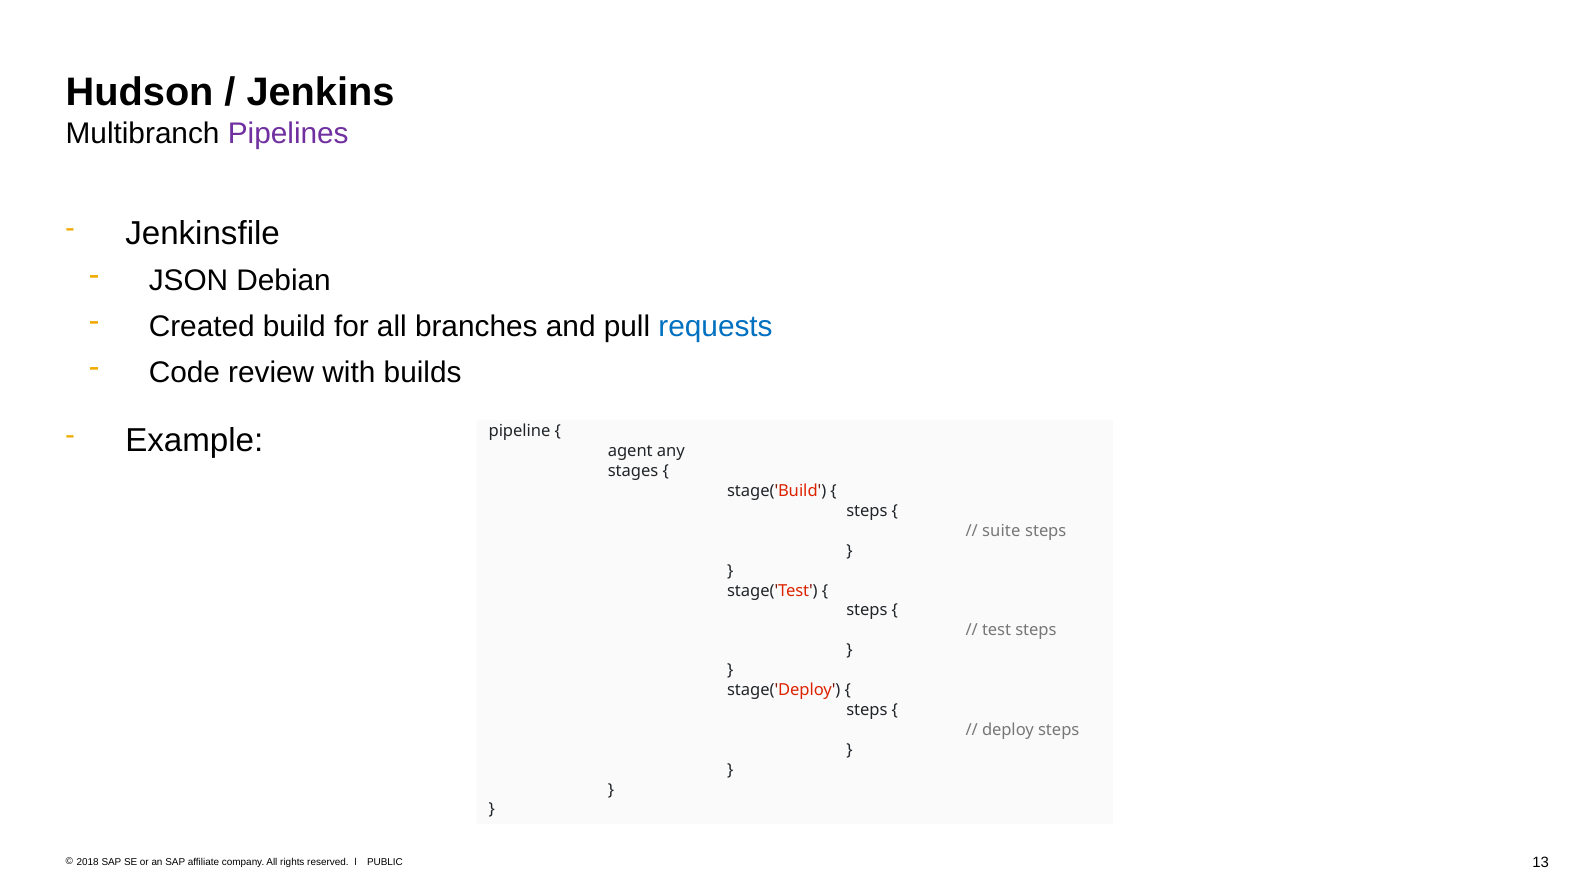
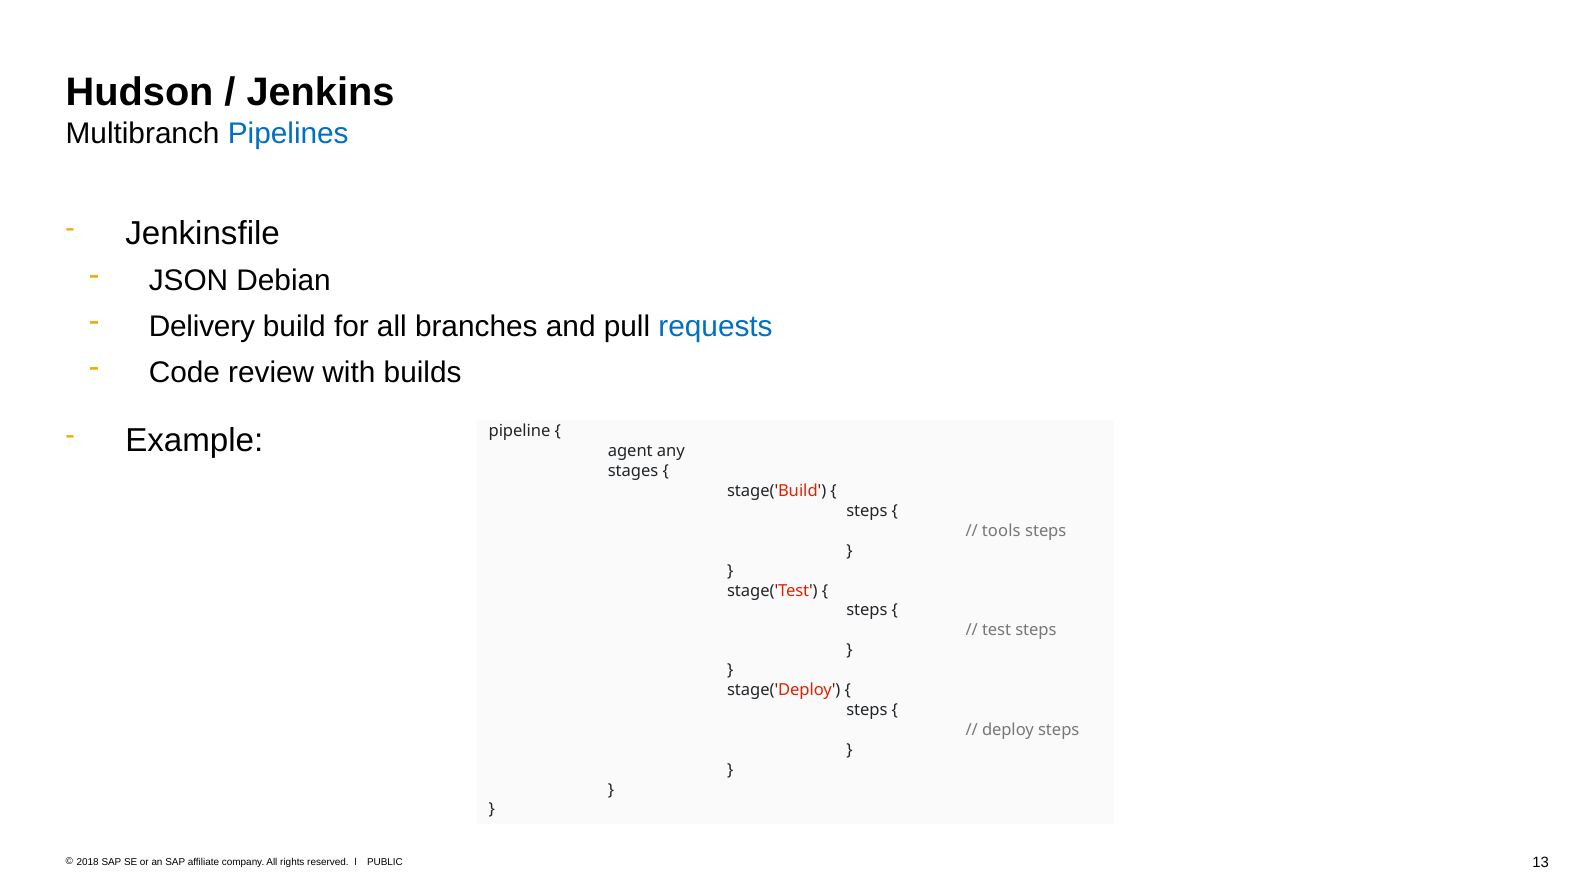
Pipelines colour: purple -> blue
Created: Created -> Delivery
suite: suite -> tools
